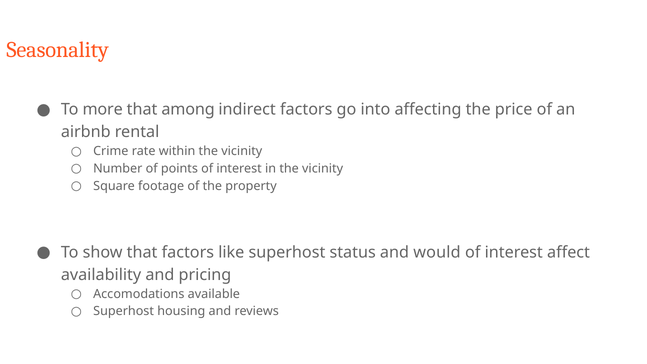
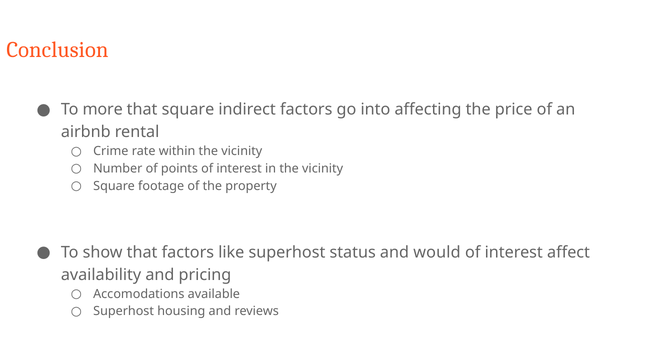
Seasonality: Seasonality -> Conclusion
that among: among -> square
